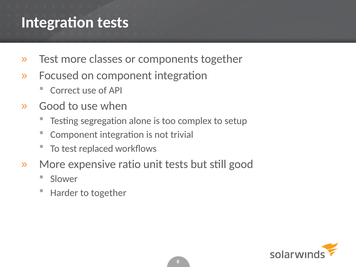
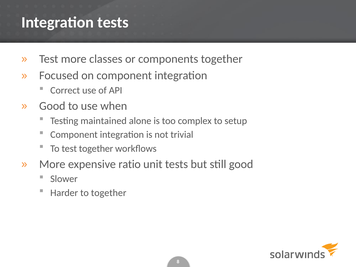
segregation: segregation -> maintained
test replaced: replaced -> together
